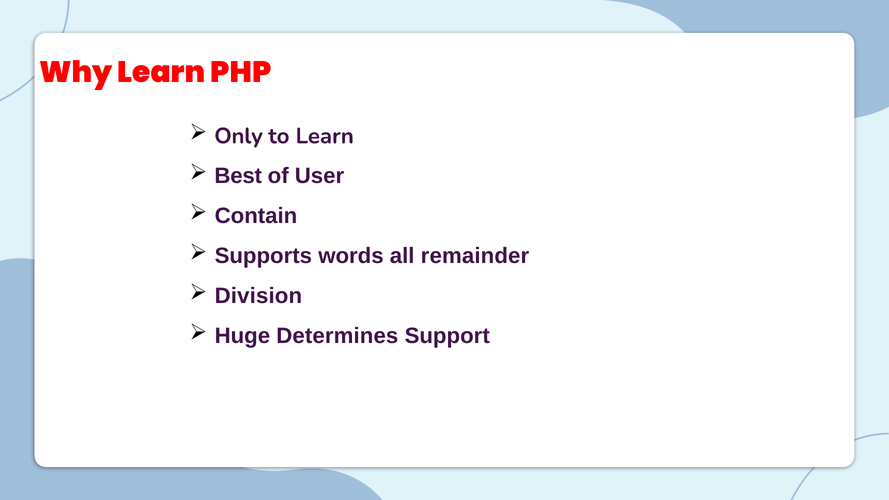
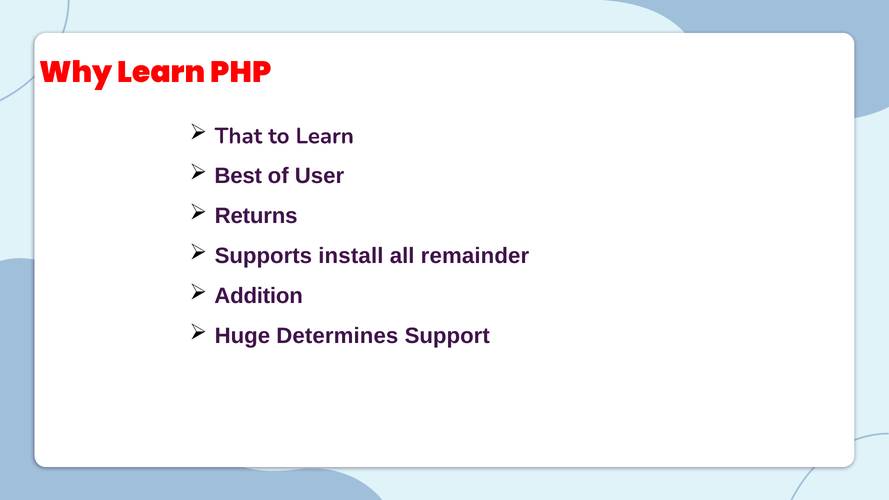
Only: Only -> That
Contain: Contain -> Returns
words: words -> install
Division: Division -> Addition
